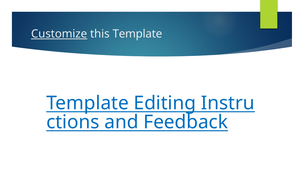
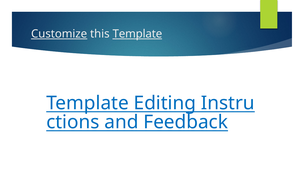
Template at (137, 34) underline: none -> present
